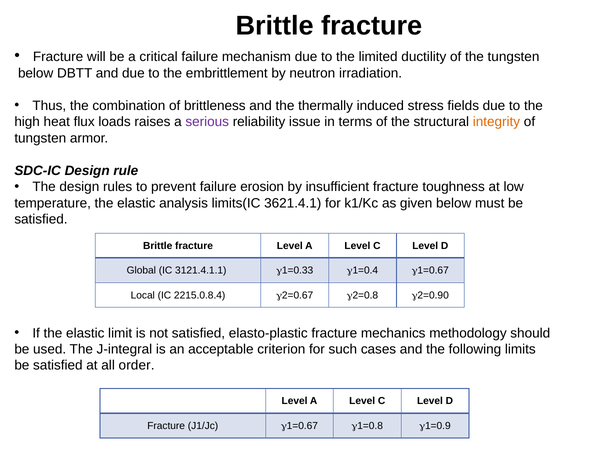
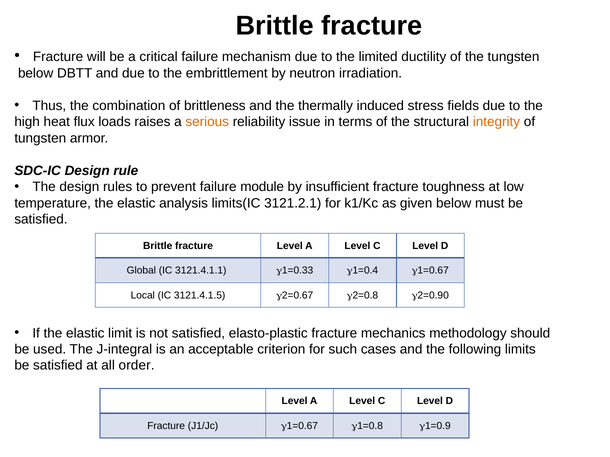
serious colour: purple -> orange
erosion: erosion -> module
3621.4.1: 3621.4.1 -> 3121.2.1
2215.0.8.4: 2215.0.8.4 -> 3121.4.1.5
